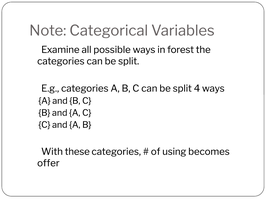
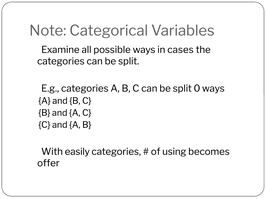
forest: forest -> cases
4: 4 -> 0
these: these -> easily
